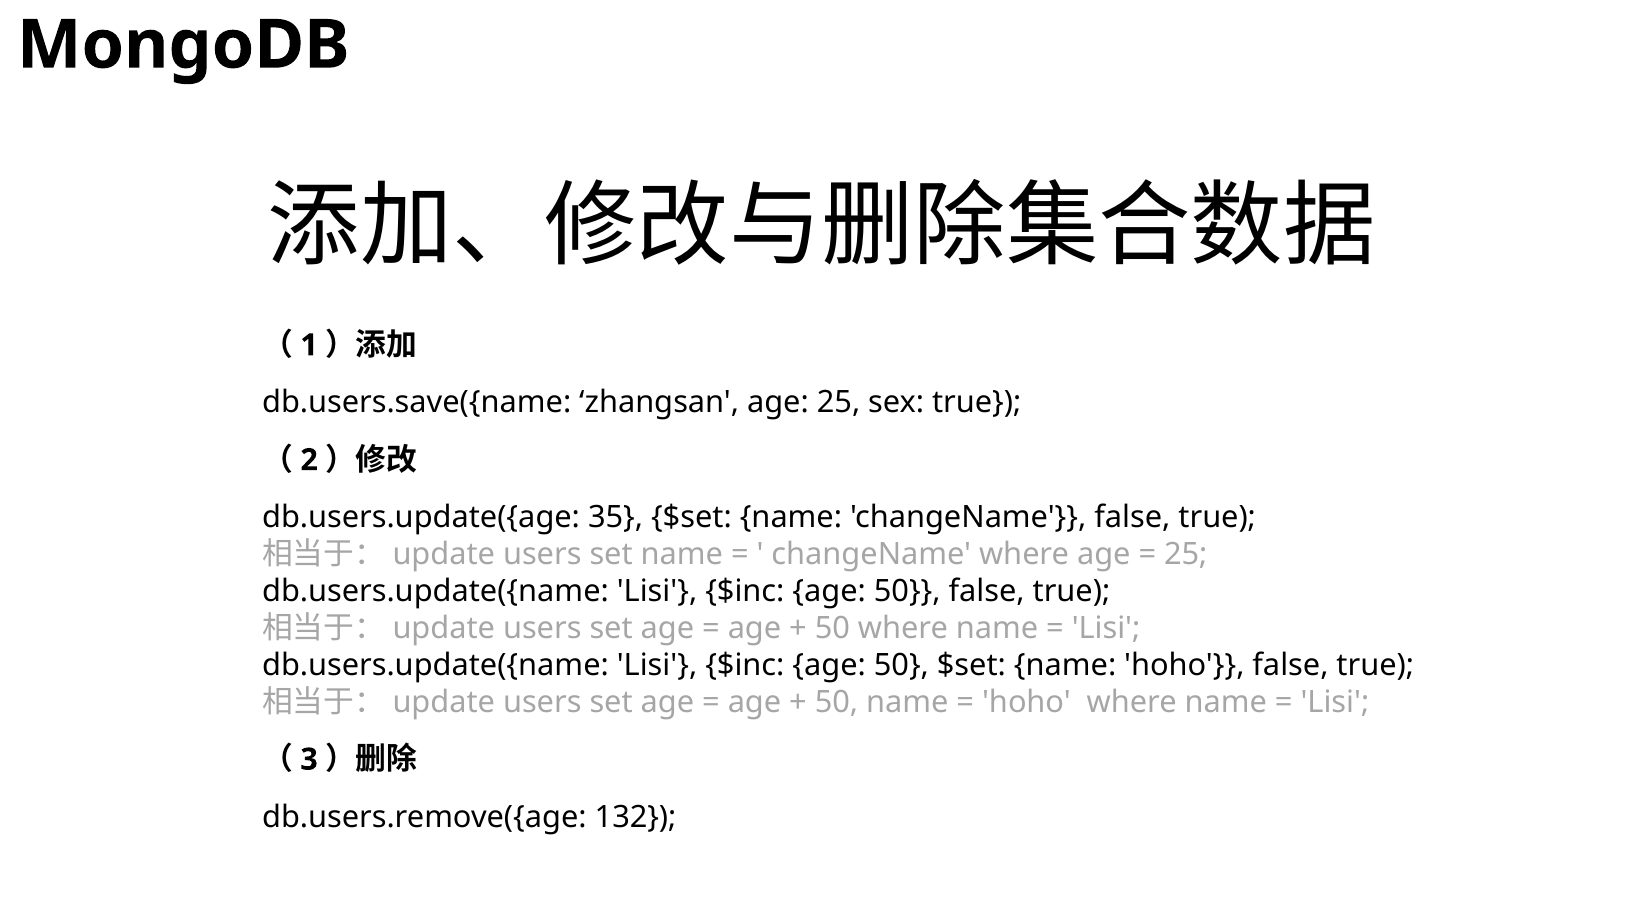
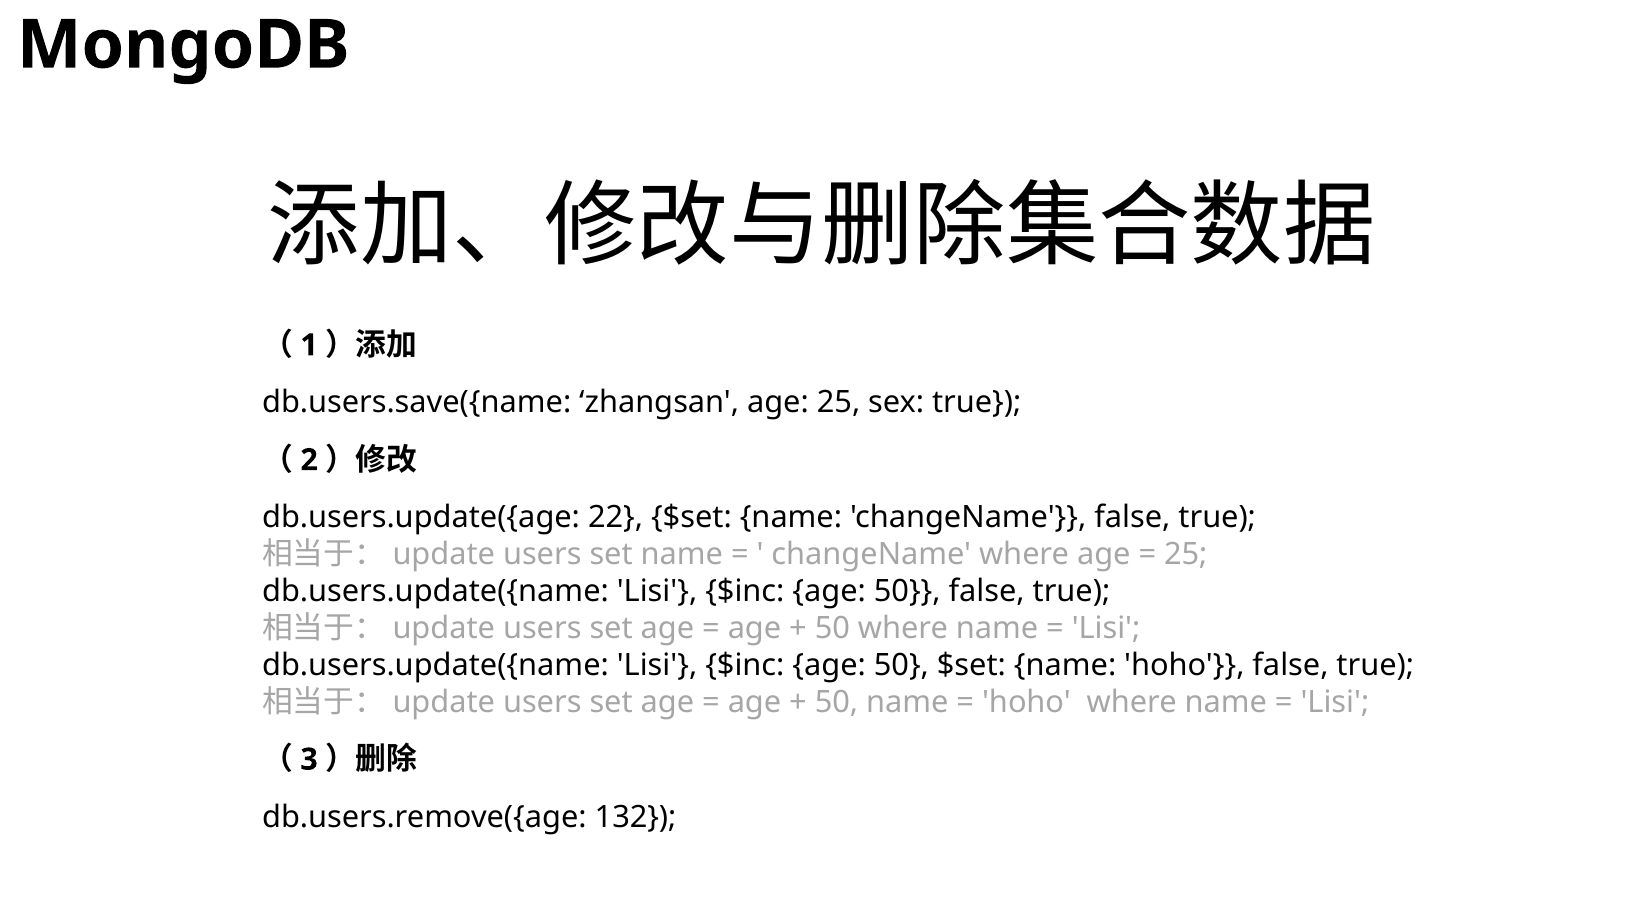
35: 35 -> 22
